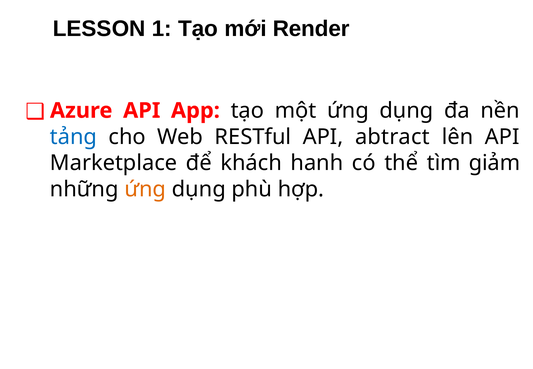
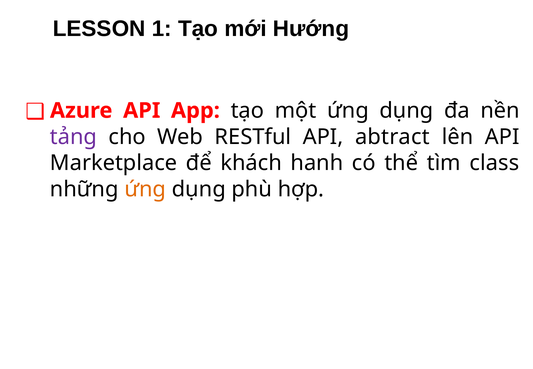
Render: Render -> Hướng
tảng colour: blue -> purple
giảm: giảm -> class
